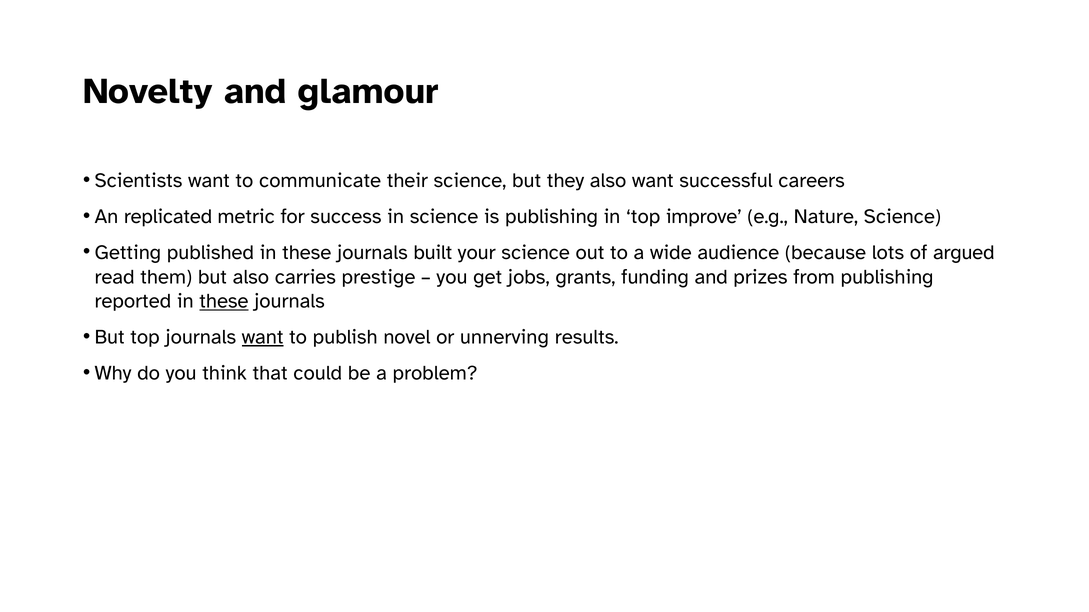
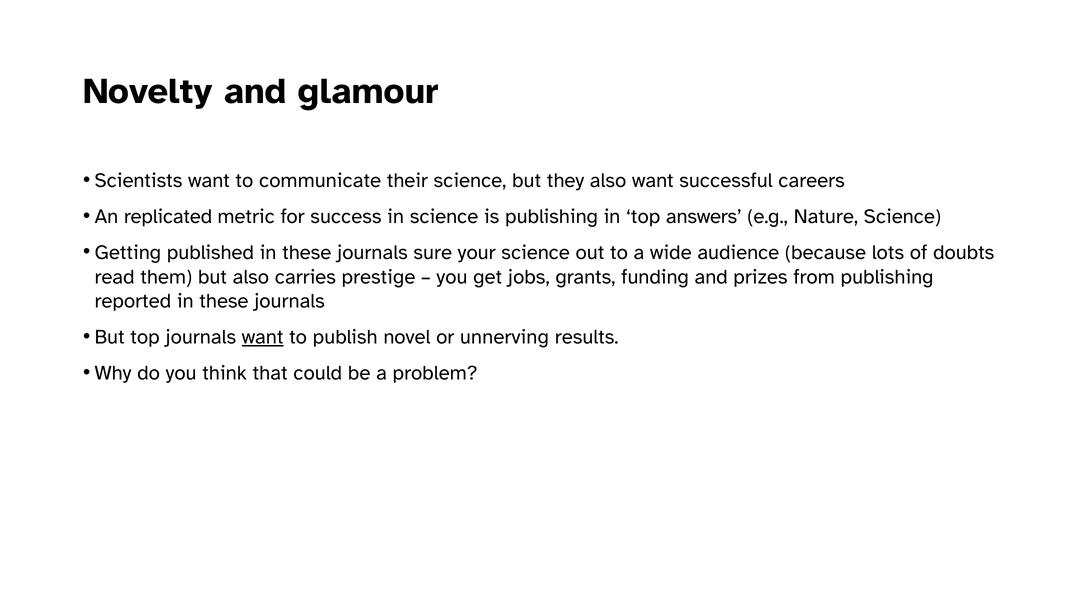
improve: improve -> answers
built: built -> sure
argued: argued -> doubts
these at (224, 302) underline: present -> none
